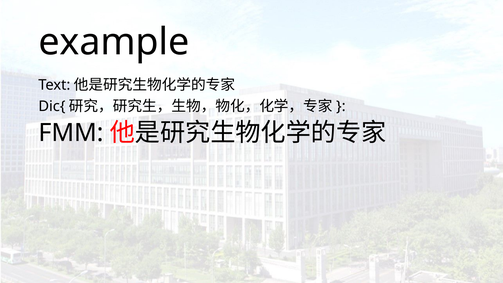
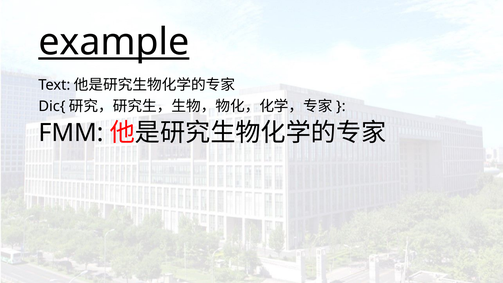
example underline: none -> present
